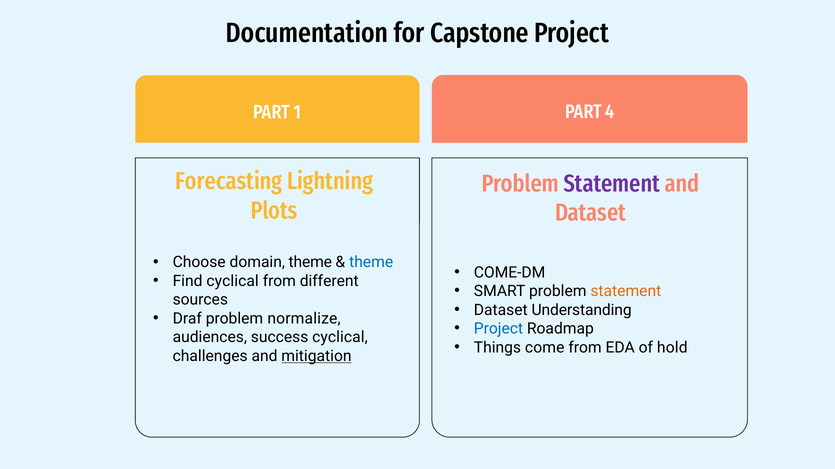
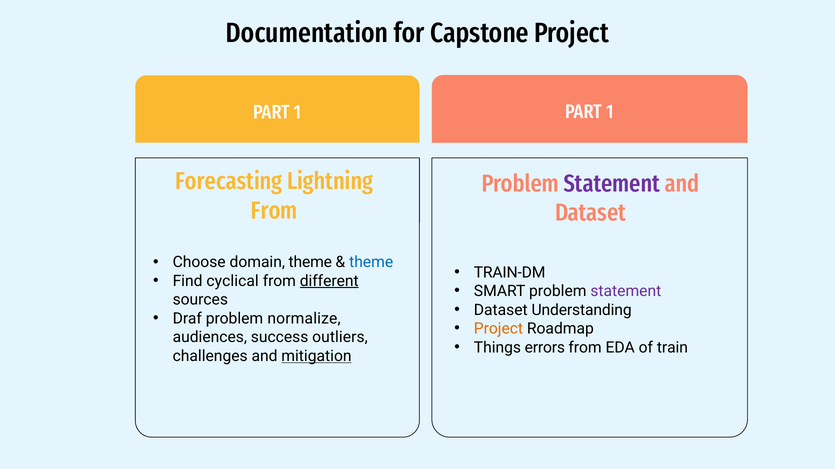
4 at (610, 112): 4 -> 1
Plots at (274, 211): Plots -> From
COME-DM: COME-DM -> TRAIN-DM
different underline: none -> present
statement at (626, 292) colour: orange -> purple
Project at (498, 329) colour: blue -> orange
success cyclical: cyclical -> outliers
come: come -> errors
hold: hold -> train
